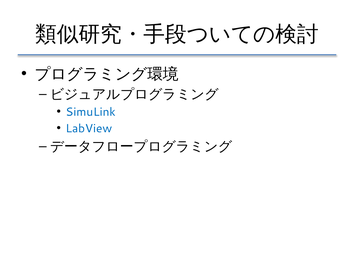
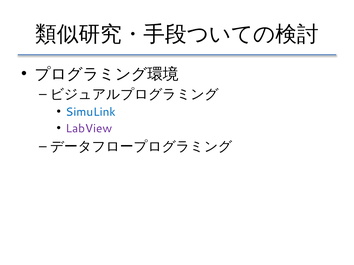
LabView colour: blue -> purple
